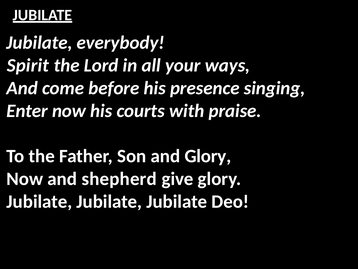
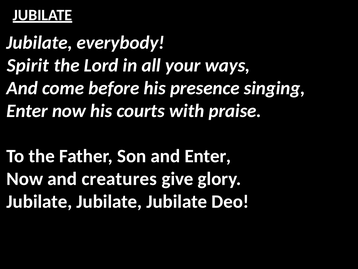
and Glory: Glory -> Enter
shepherd: shepherd -> creatures
